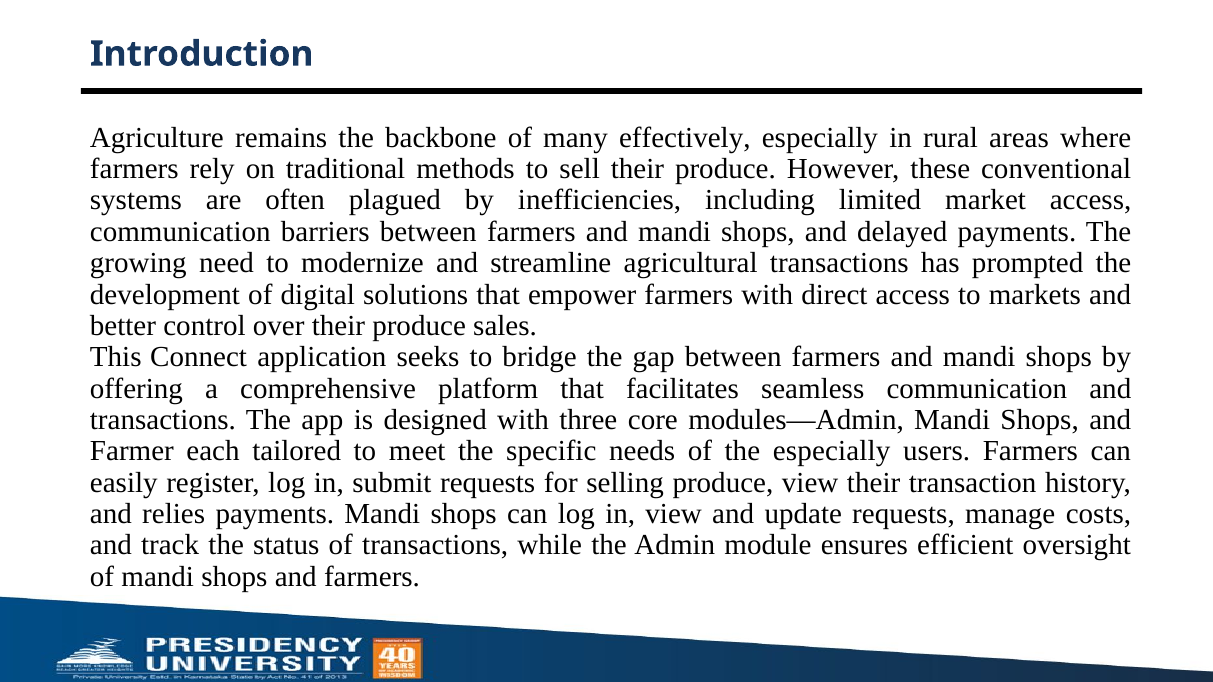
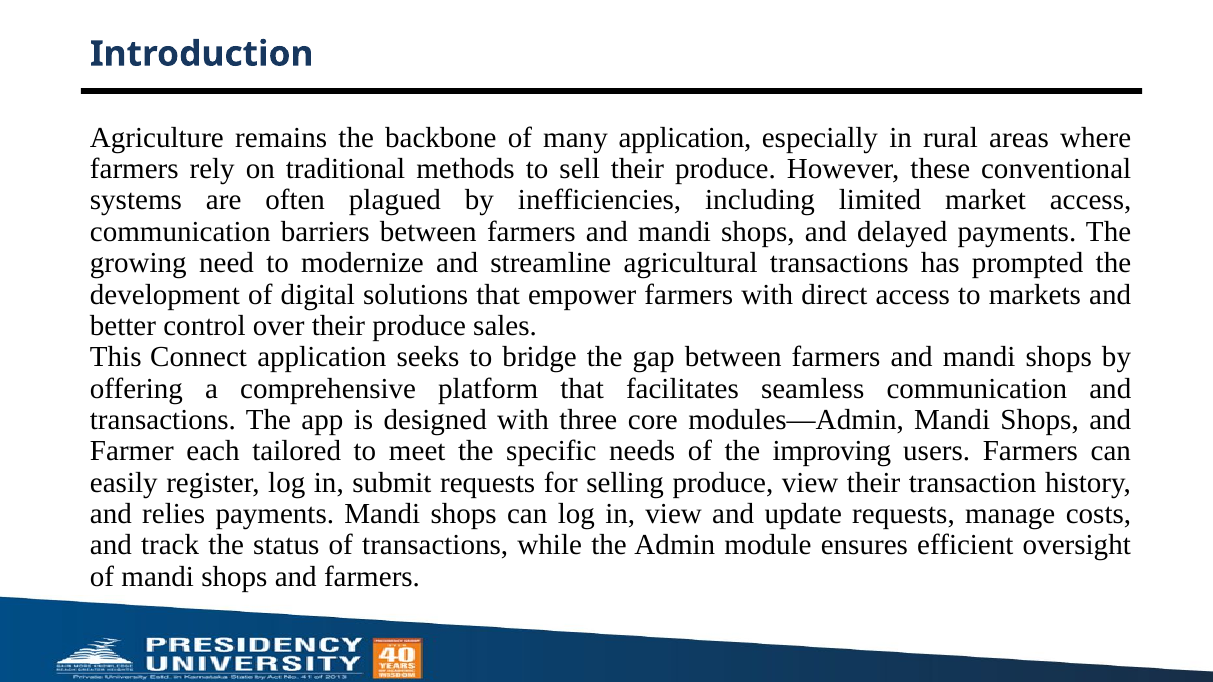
many effectively: effectively -> application
the especially: especially -> improving
